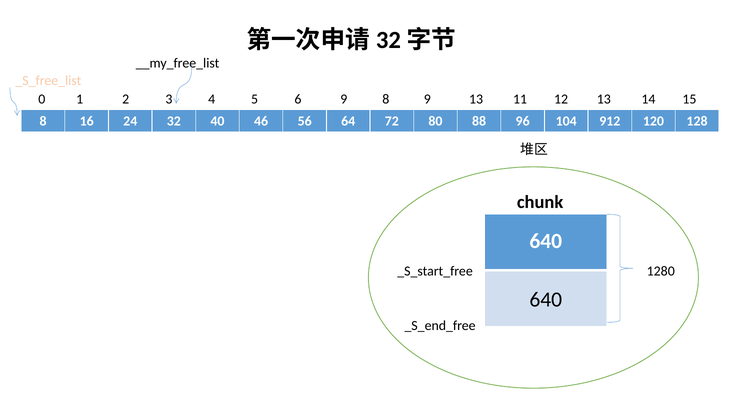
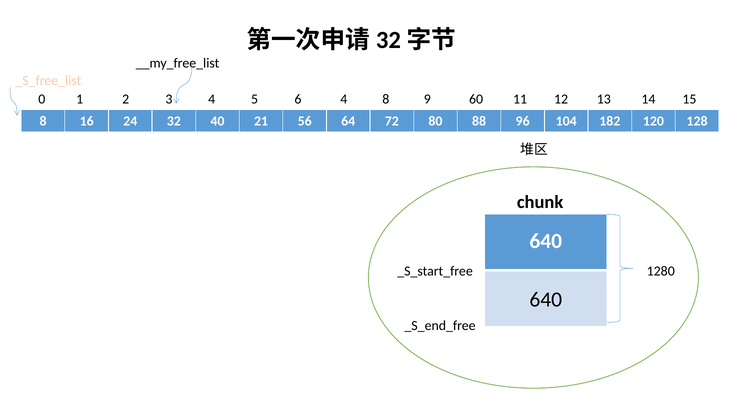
6 9: 9 -> 4
9 13: 13 -> 60
46: 46 -> 21
912: 912 -> 182
